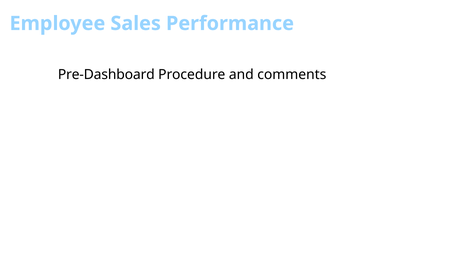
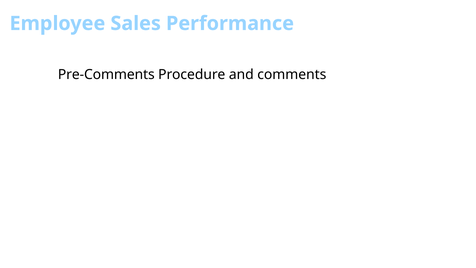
Pre-Dashboard: Pre-Dashboard -> Pre-Comments
